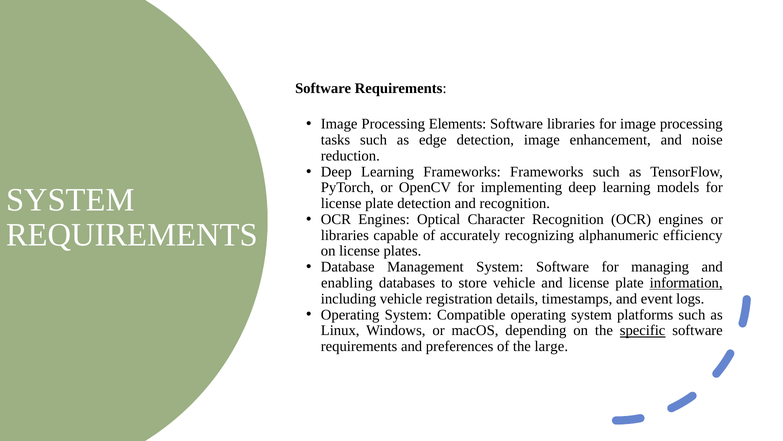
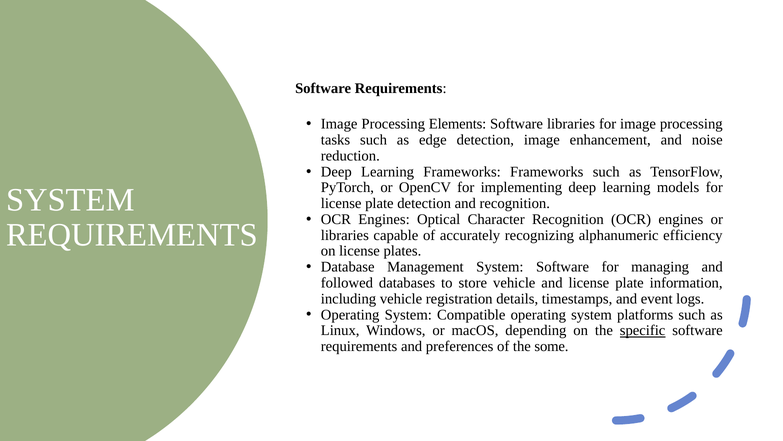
enabling: enabling -> followed
information underline: present -> none
large: large -> some
